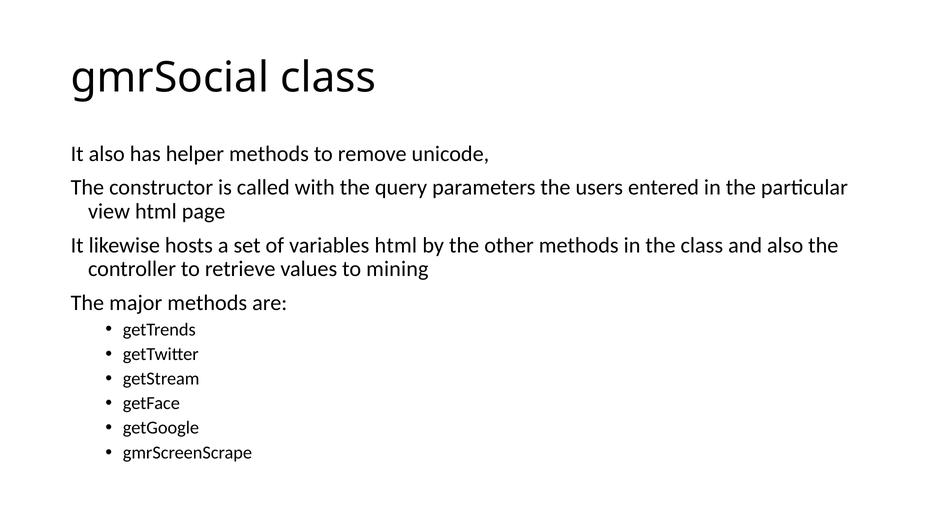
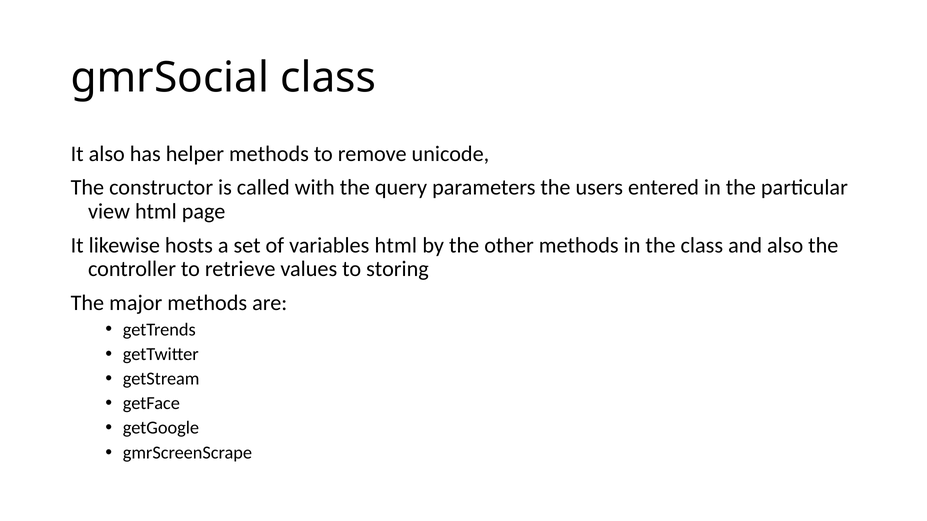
mining: mining -> storing
